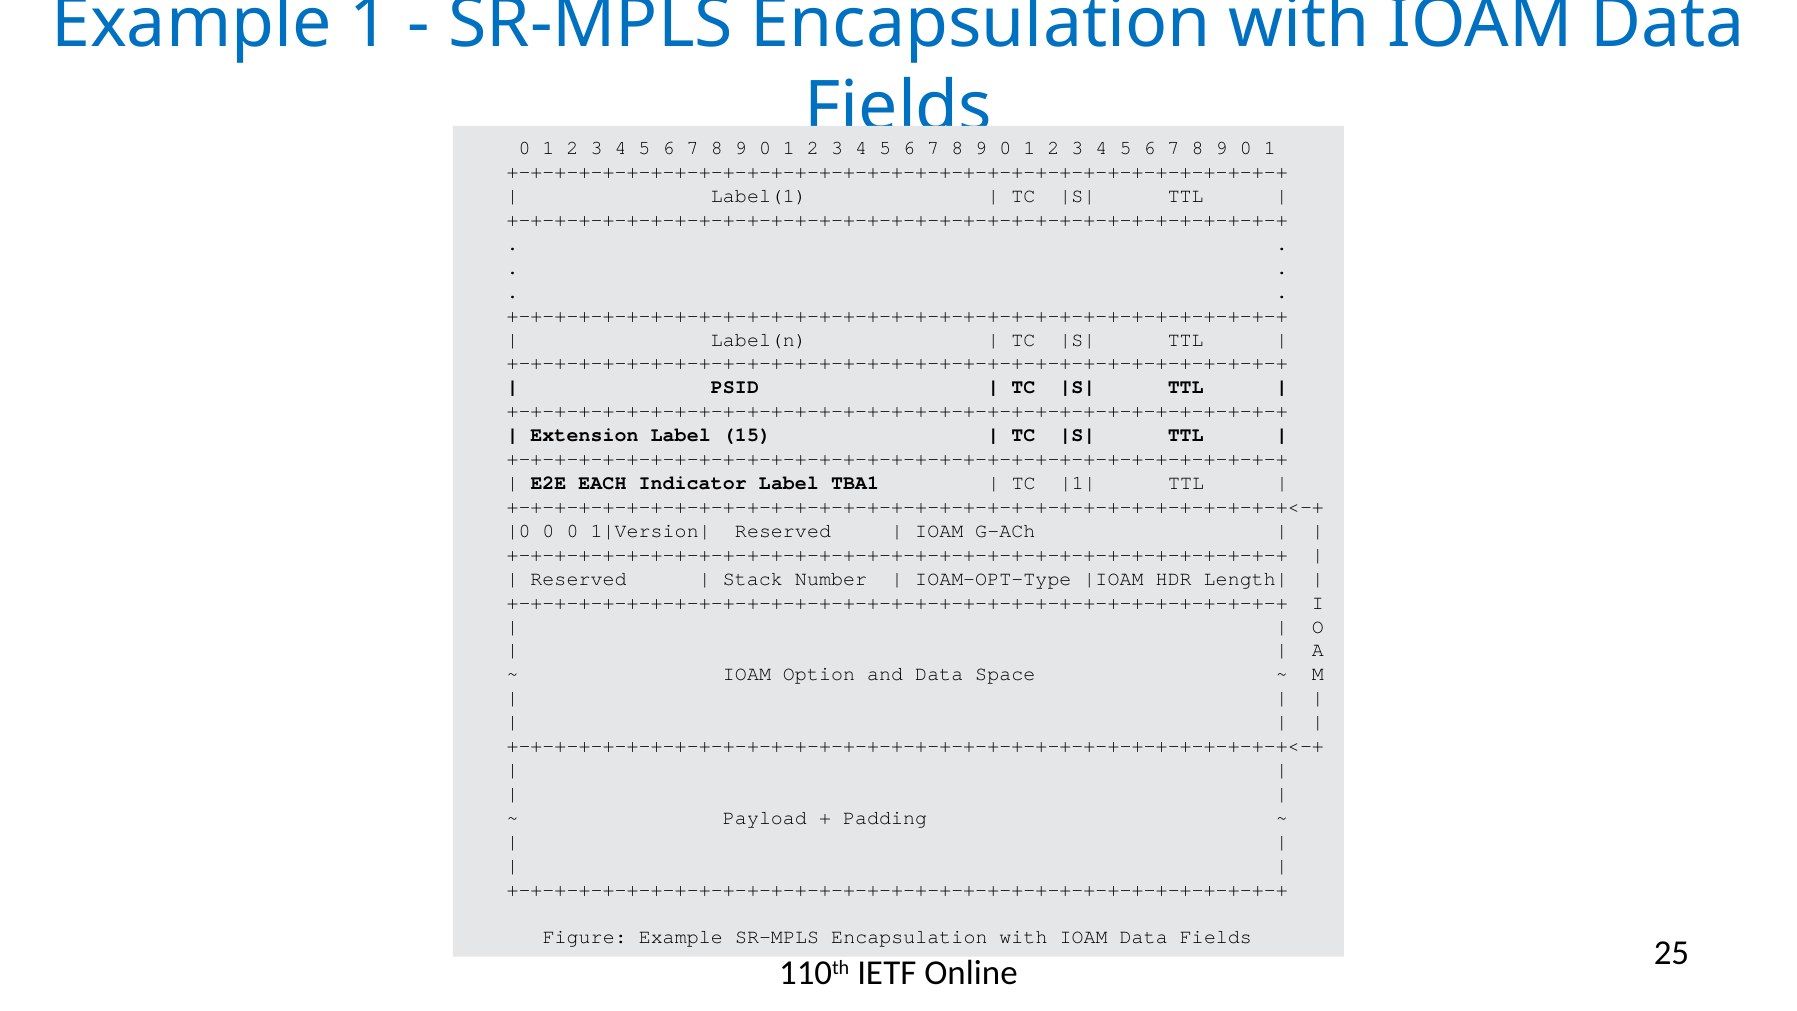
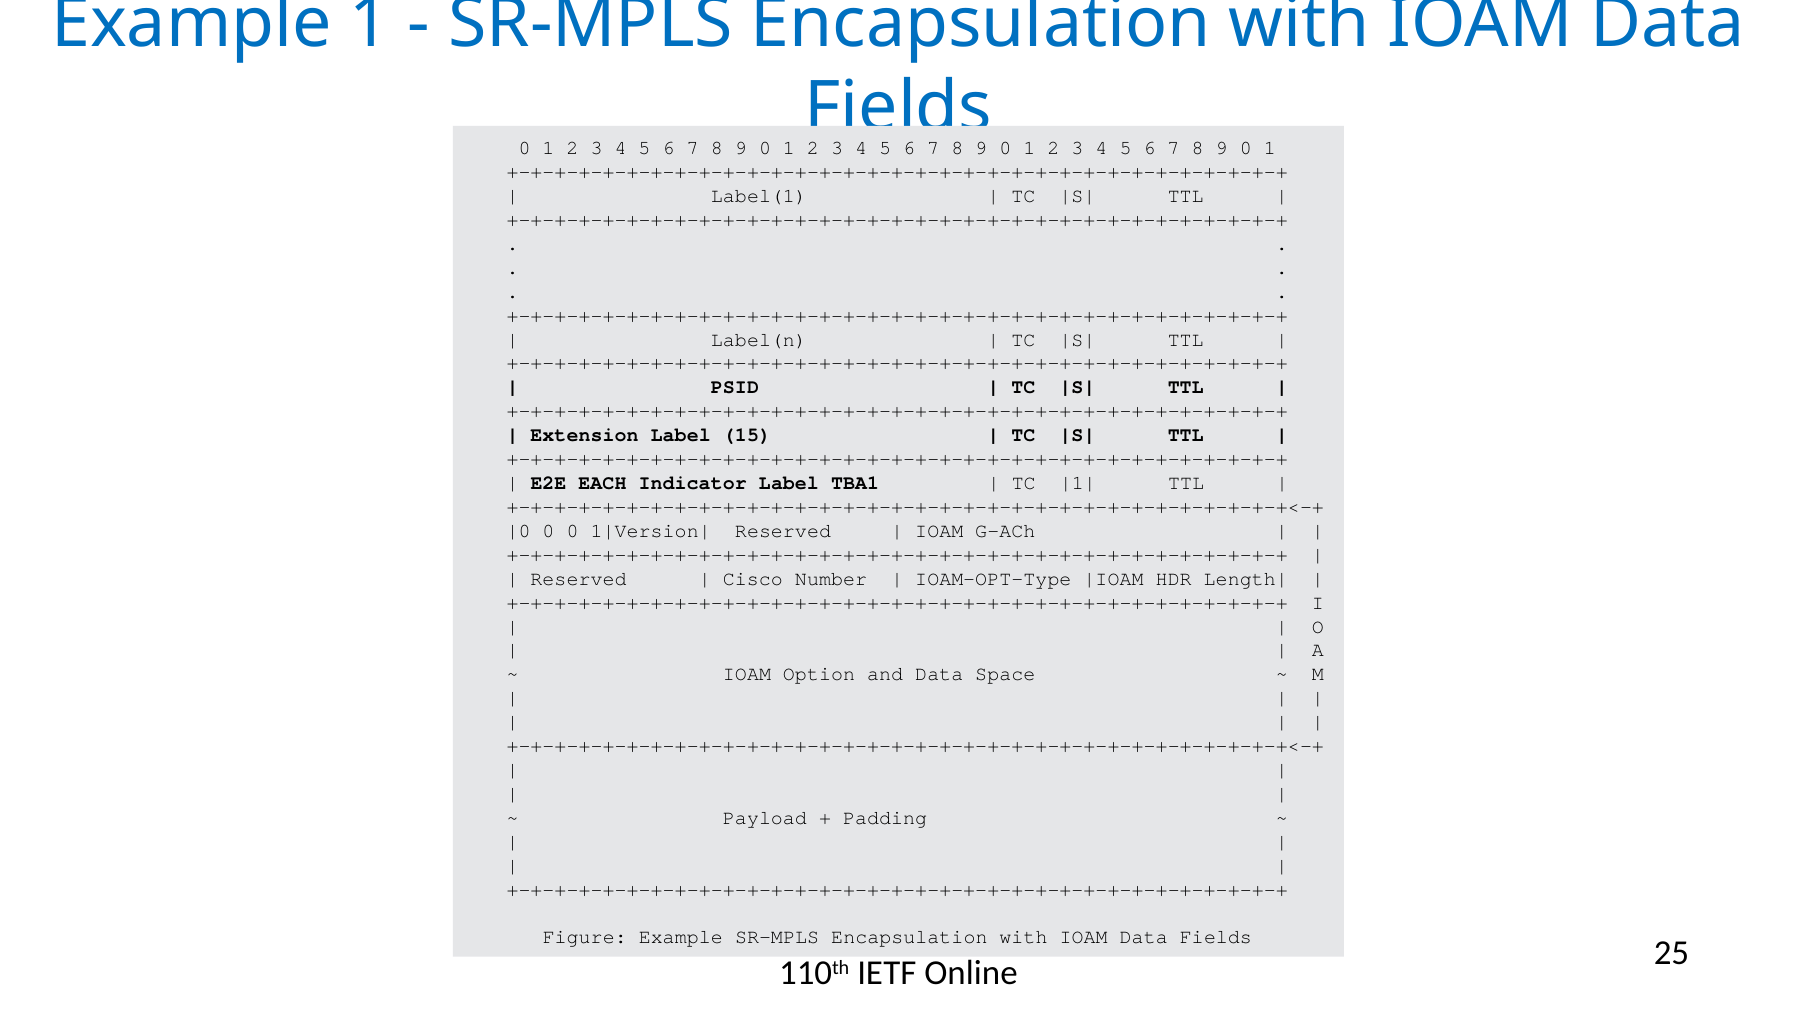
Stack: Stack -> Cisco
